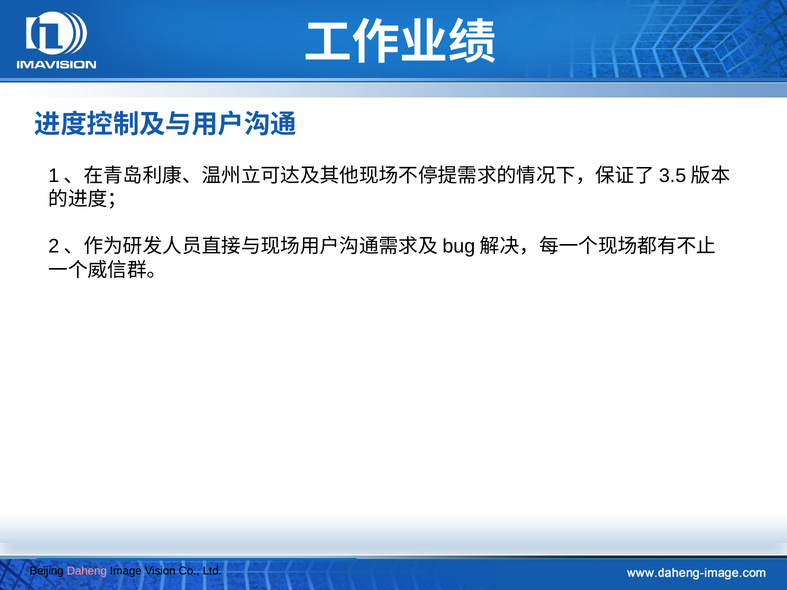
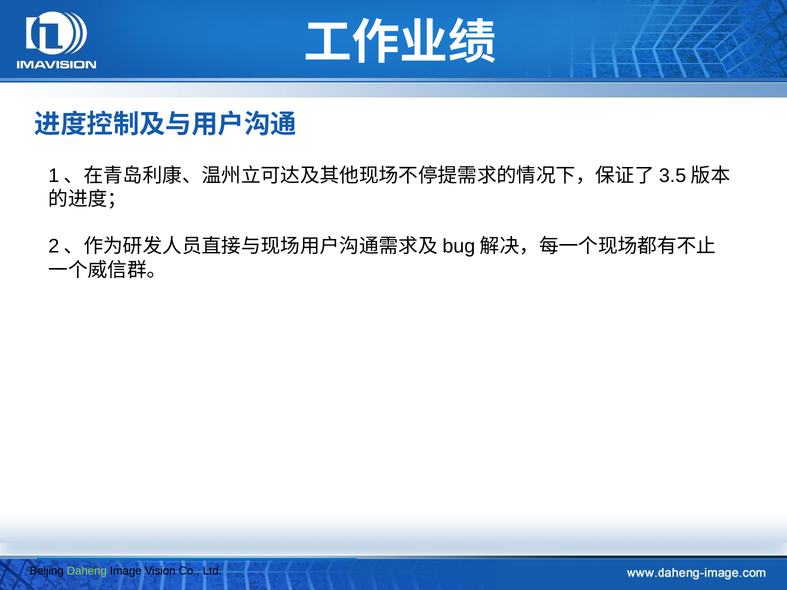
Daheng colour: pink -> light green
